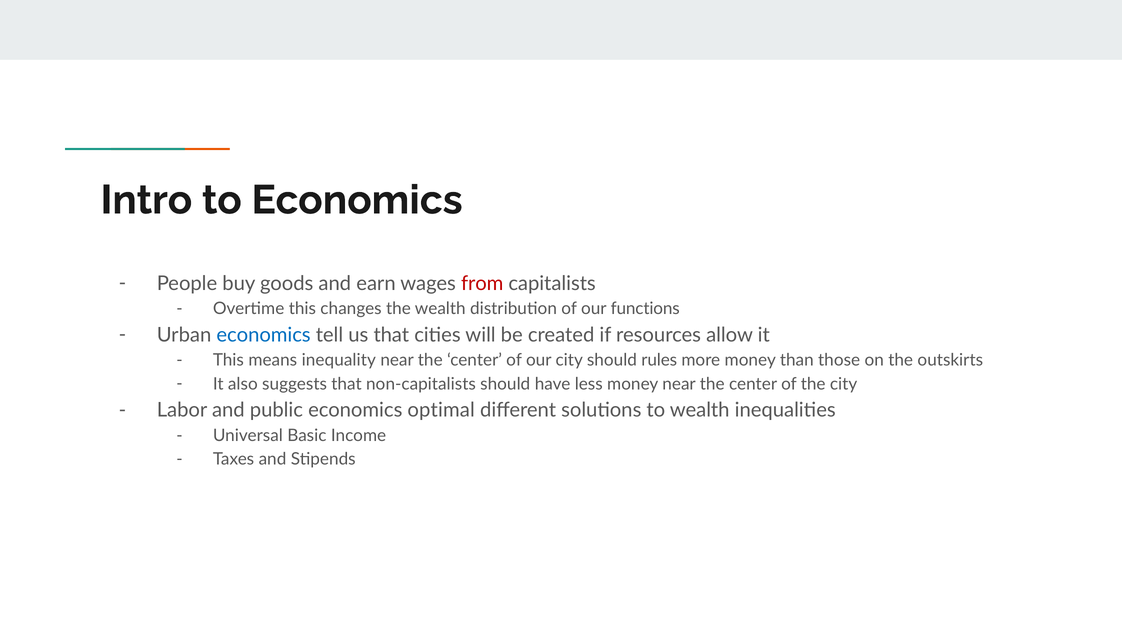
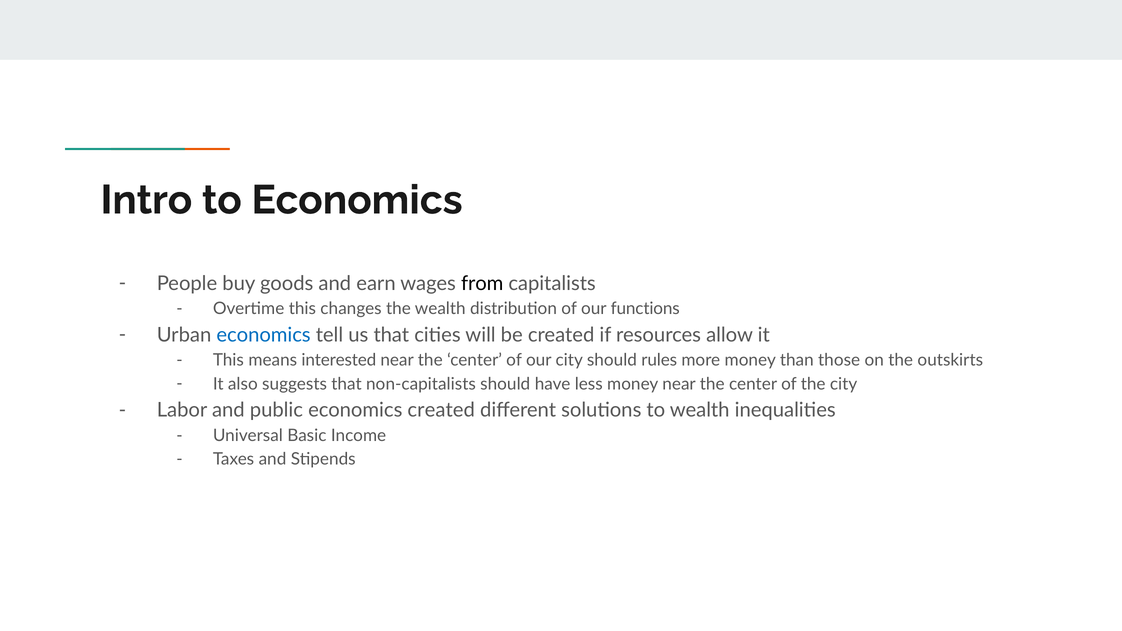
from colour: red -> black
inequality: inequality -> interested
economics optimal: optimal -> created
